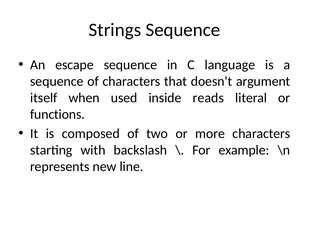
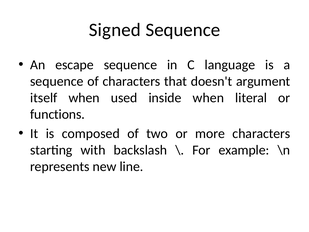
Strings: Strings -> Signed
inside reads: reads -> when
